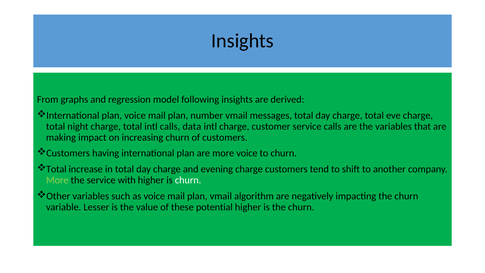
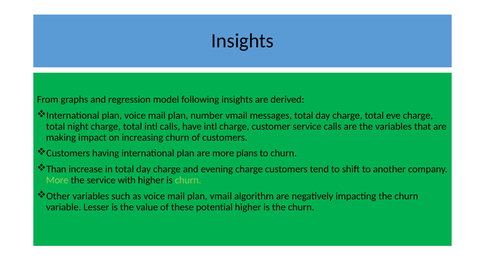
data: data -> have
more voice: voice -> plans
Total at (56, 169): Total -> Than
churn at (188, 180) colour: white -> light green
